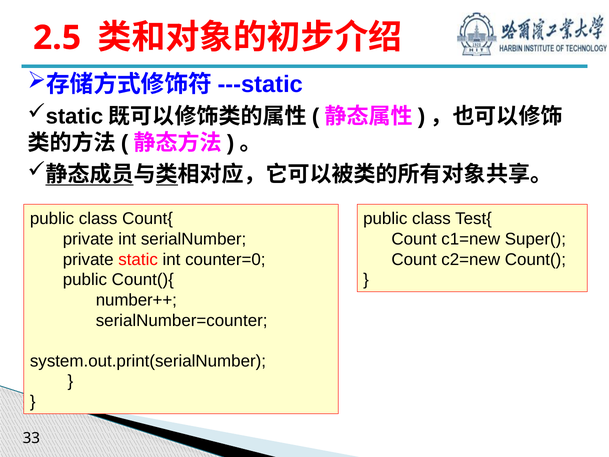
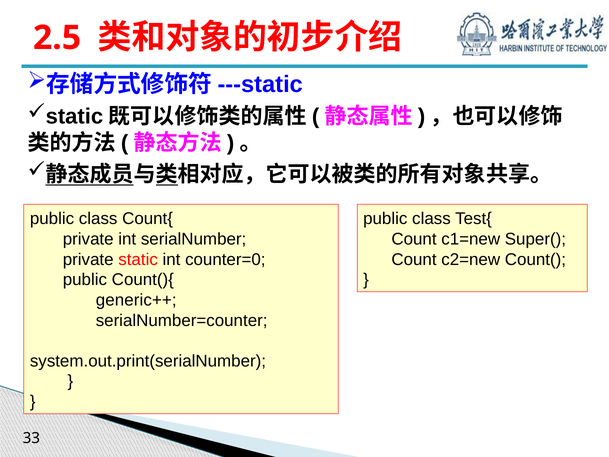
number++: number++ -> generic++
